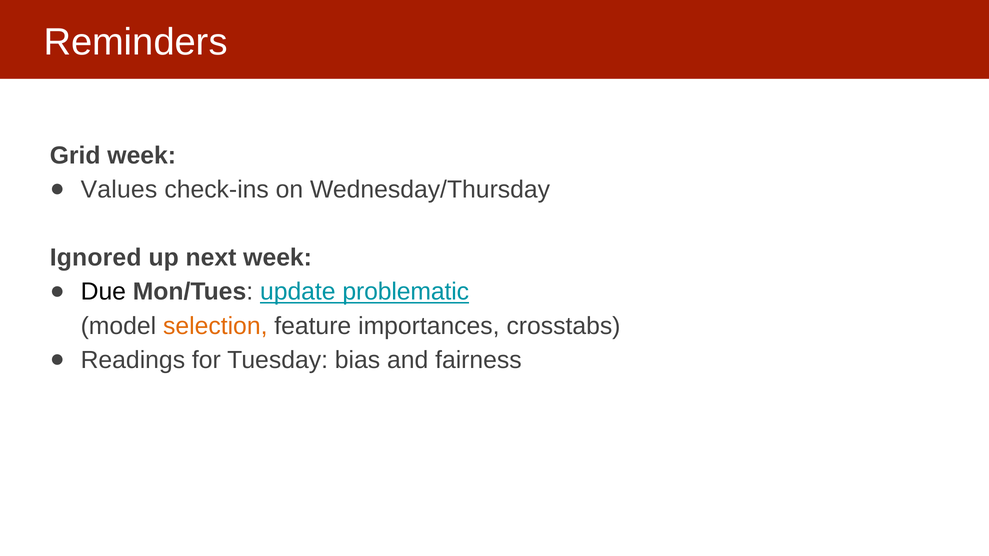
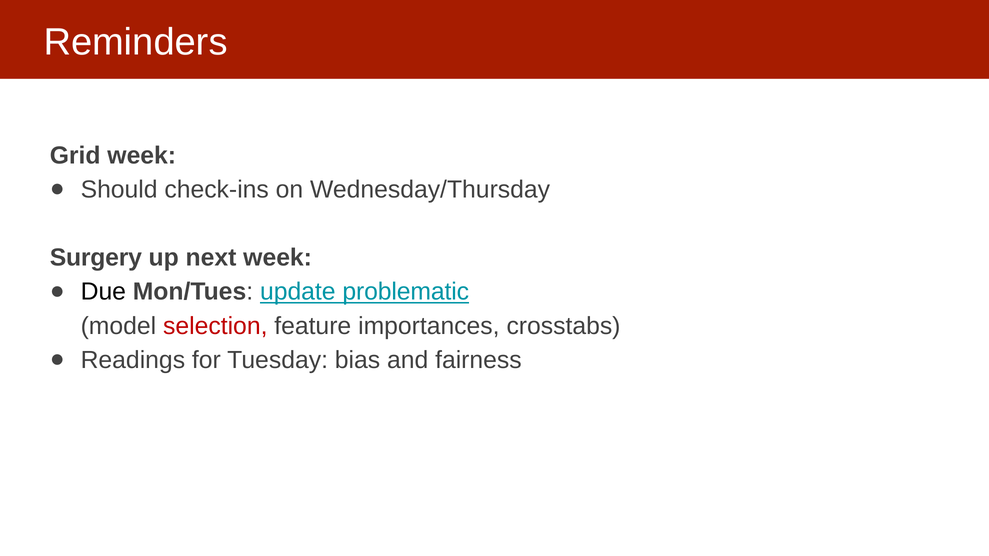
Values: Values -> Should
Ignored: Ignored -> Surgery
selection colour: orange -> red
